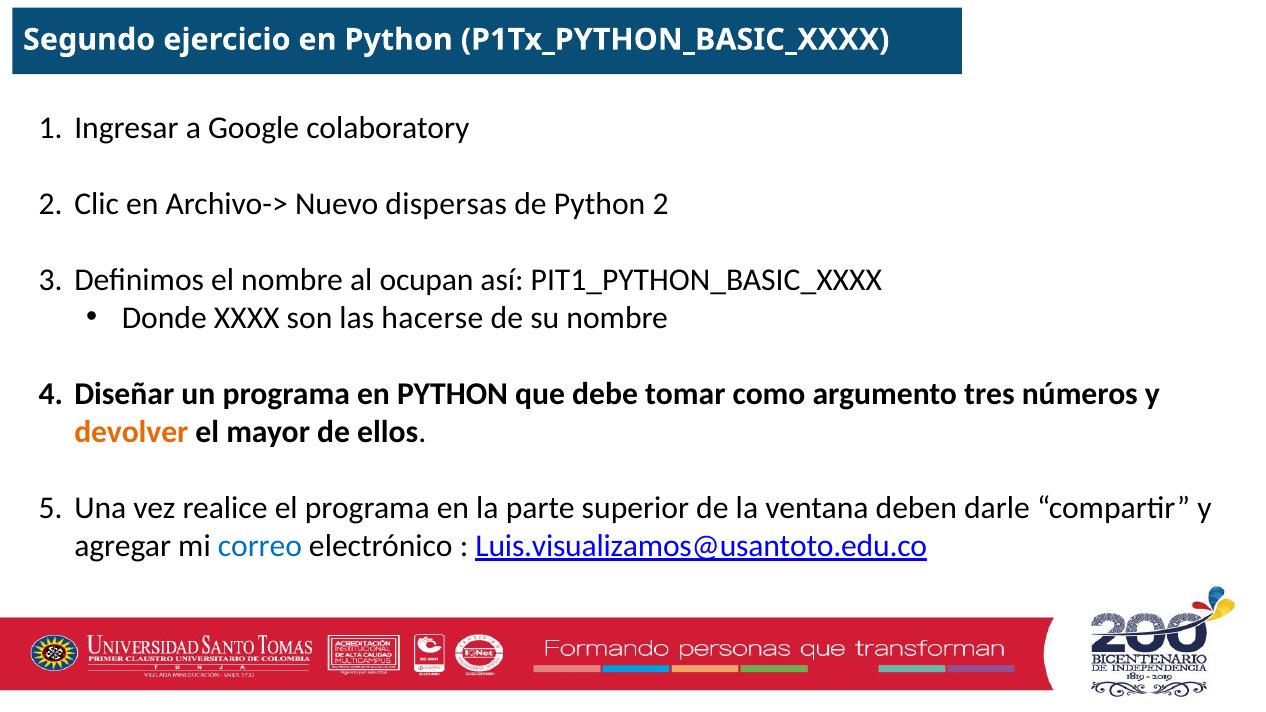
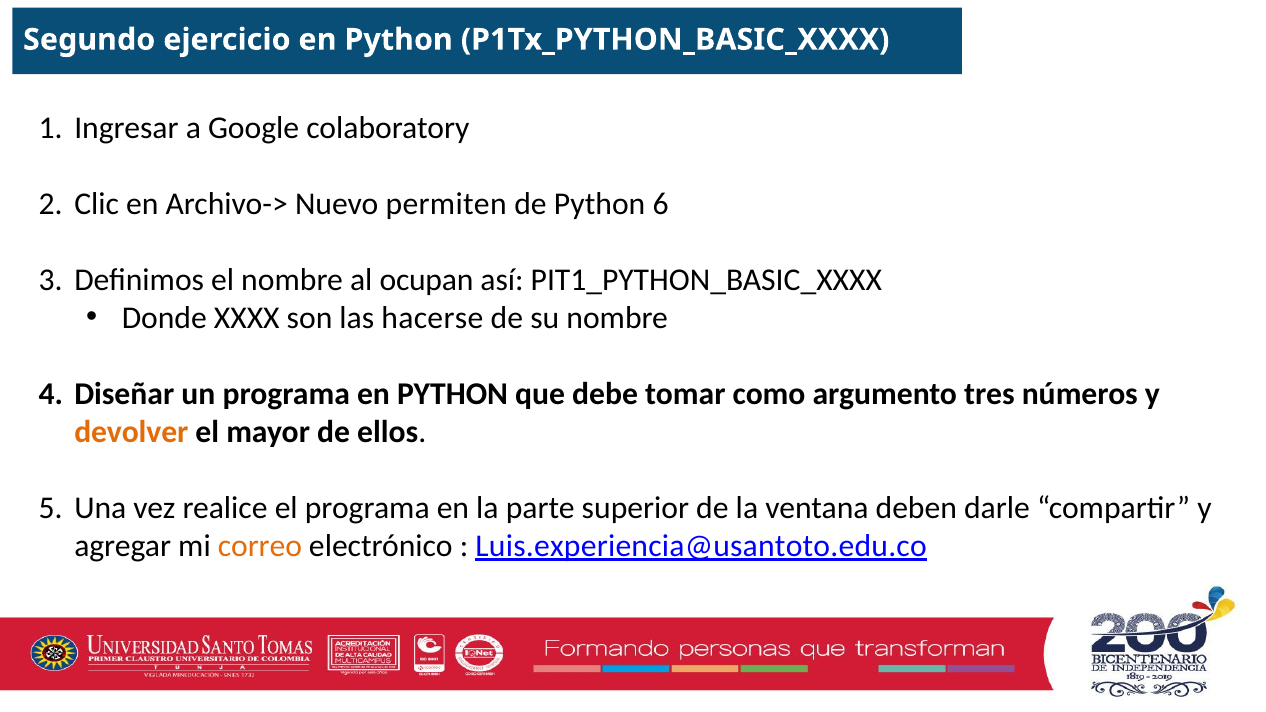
dispersas: dispersas -> permiten
Python 2: 2 -> 6
correo colour: blue -> orange
Luis.visualizamos@usantoto.edu.co: Luis.visualizamos@usantoto.edu.co -> Luis.experiencia@usantoto.edu.co
